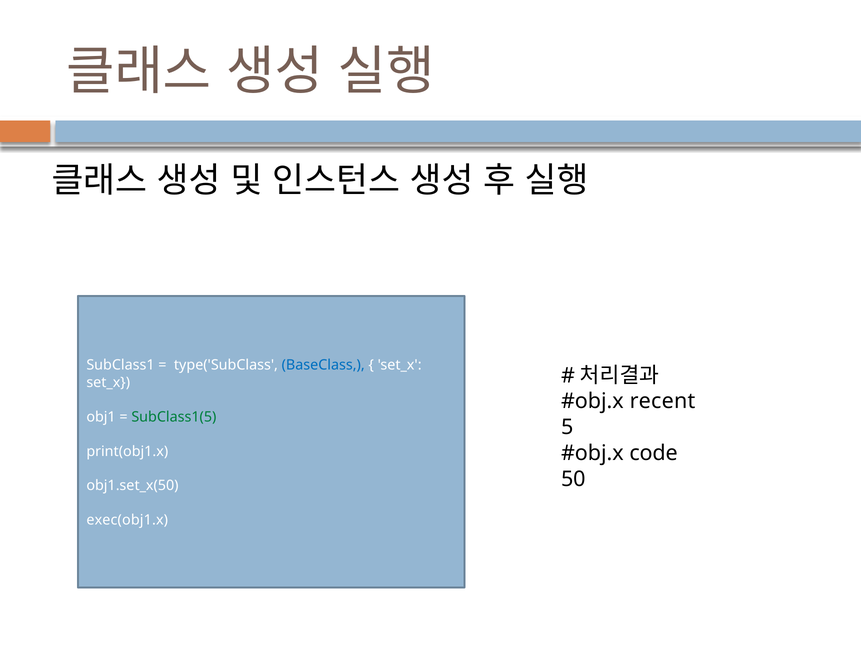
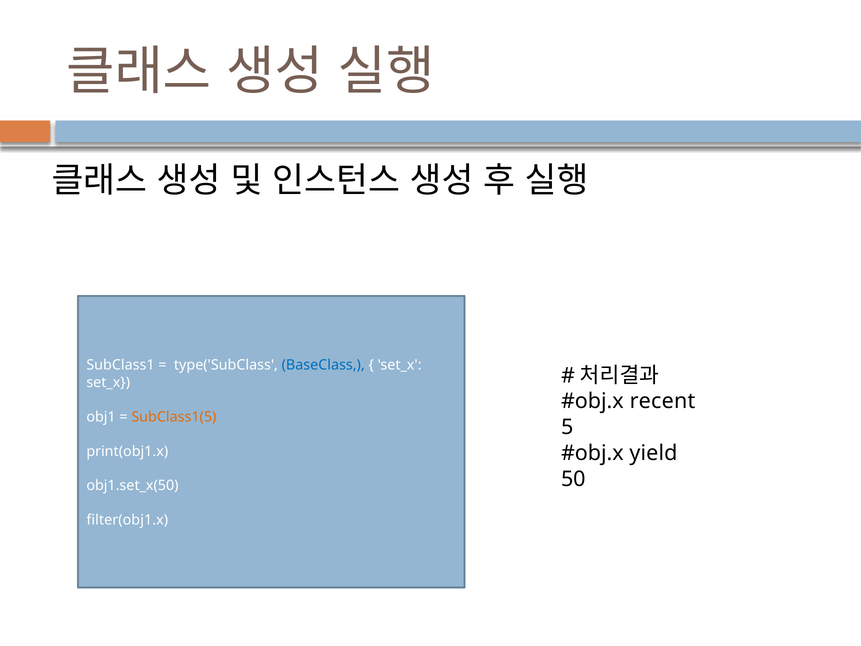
SubClass1(5 colour: green -> orange
code: code -> yield
exec(obj1.x: exec(obj1.x -> filter(obj1.x
